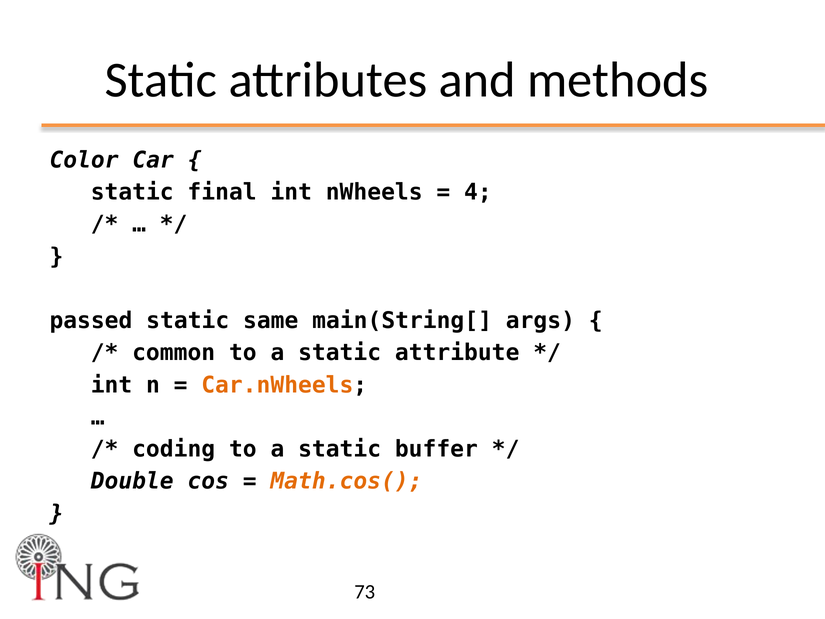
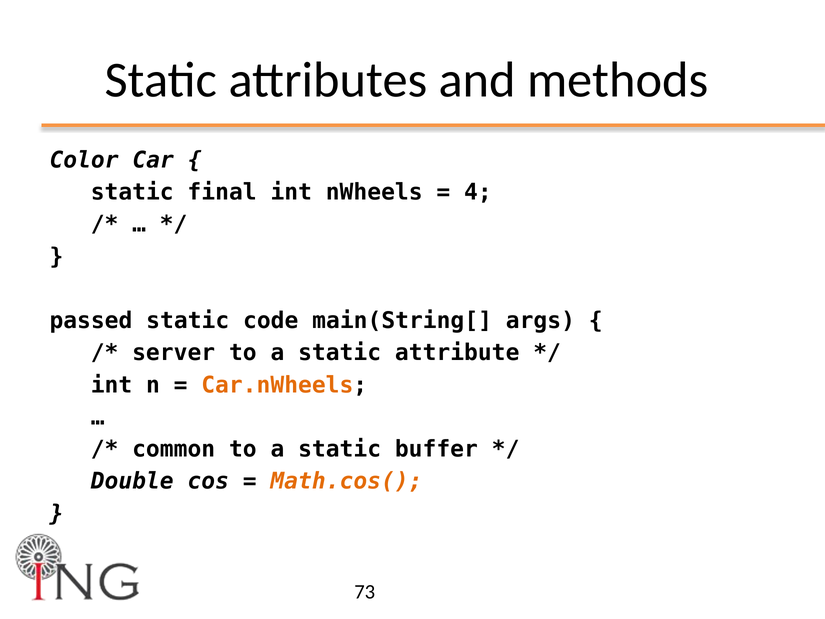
same: same -> code
common: common -> server
coding: coding -> common
